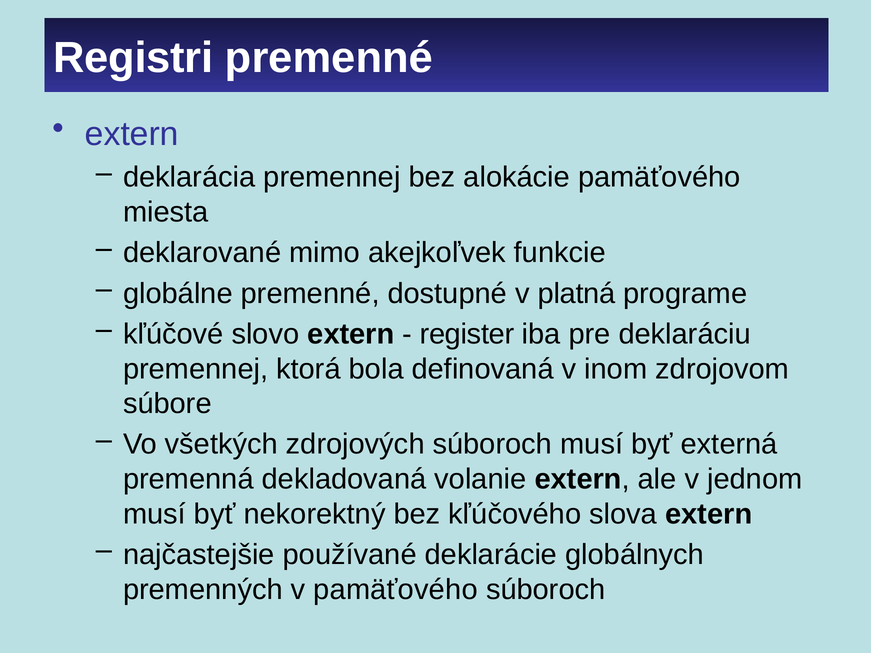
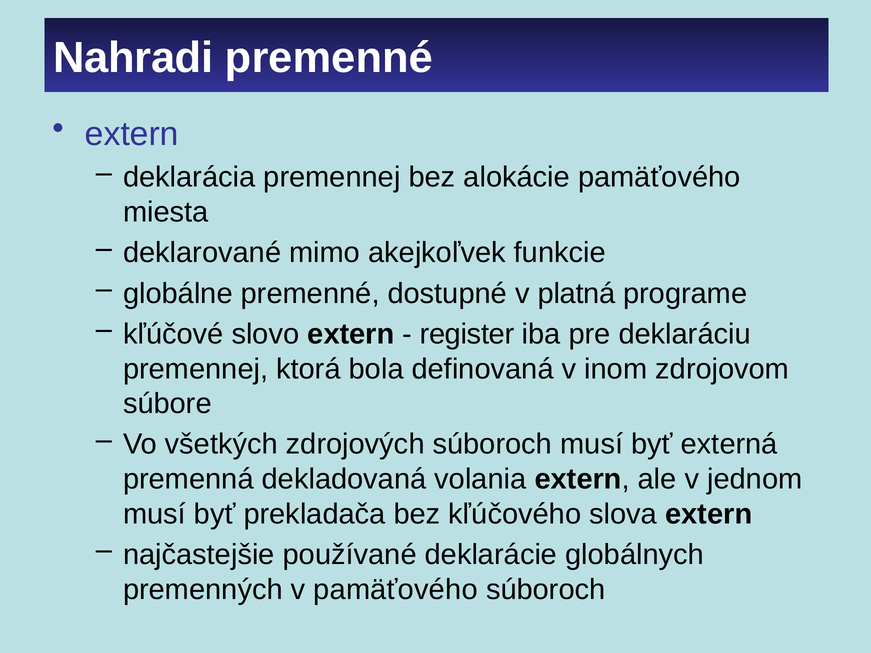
Registri: Registri -> Nahradi
volanie: volanie -> volania
nekorektný: nekorektný -> prekladača
